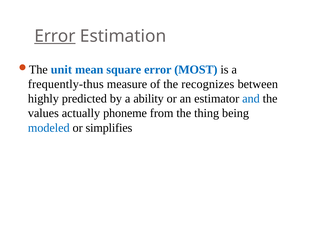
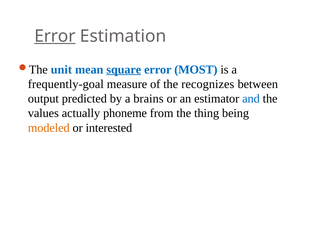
square underline: none -> present
frequently-thus: frequently-thus -> frequently-goal
highly: highly -> output
ability: ability -> brains
modeled colour: blue -> orange
simplifies: simplifies -> interested
